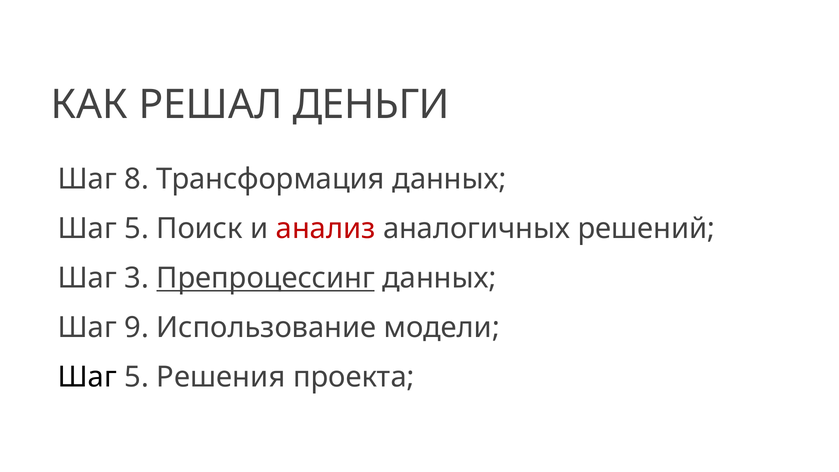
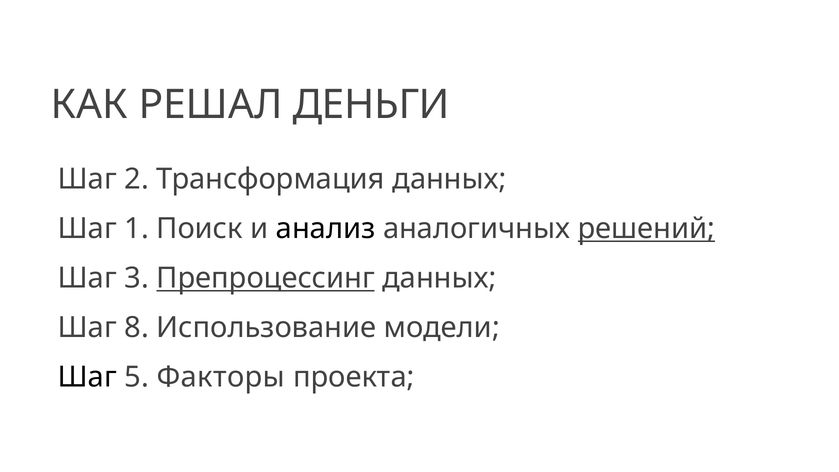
8: 8 -> 2
5 at (137, 229): 5 -> 1
анализ colour: red -> black
решений underline: none -> present
9: 9 -> 8
Решения: Решения -> Факторы
